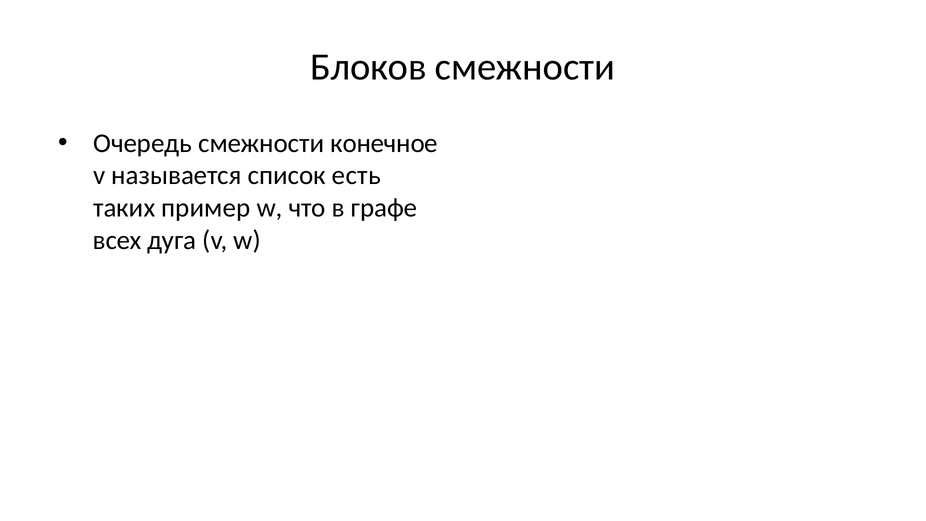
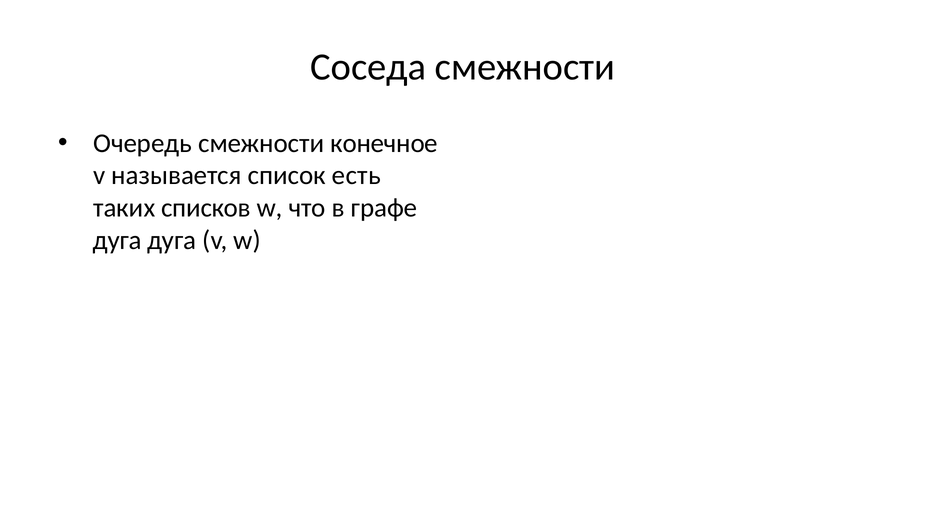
Блоков: Блоков -> Соседа
пример: пример -> списков
всех at (117, 240): всех -> дуга
